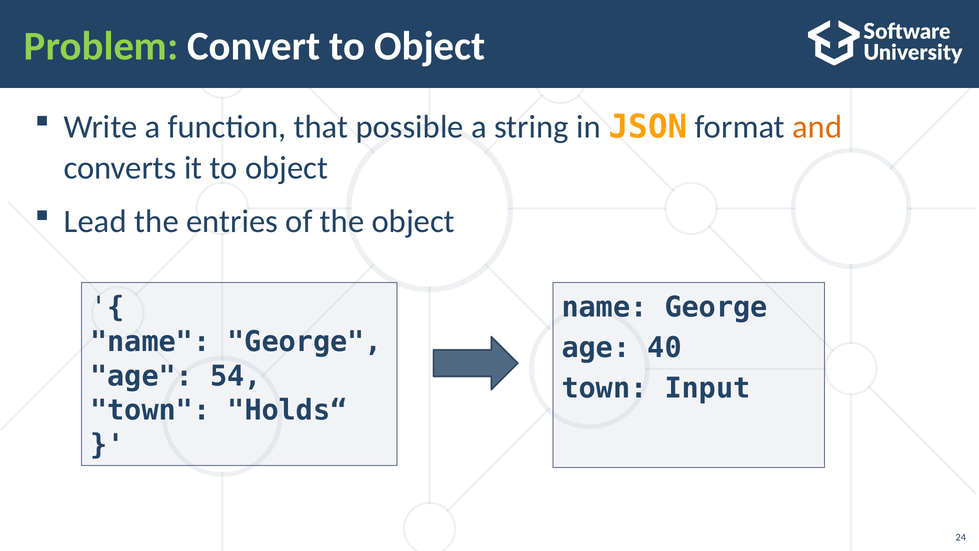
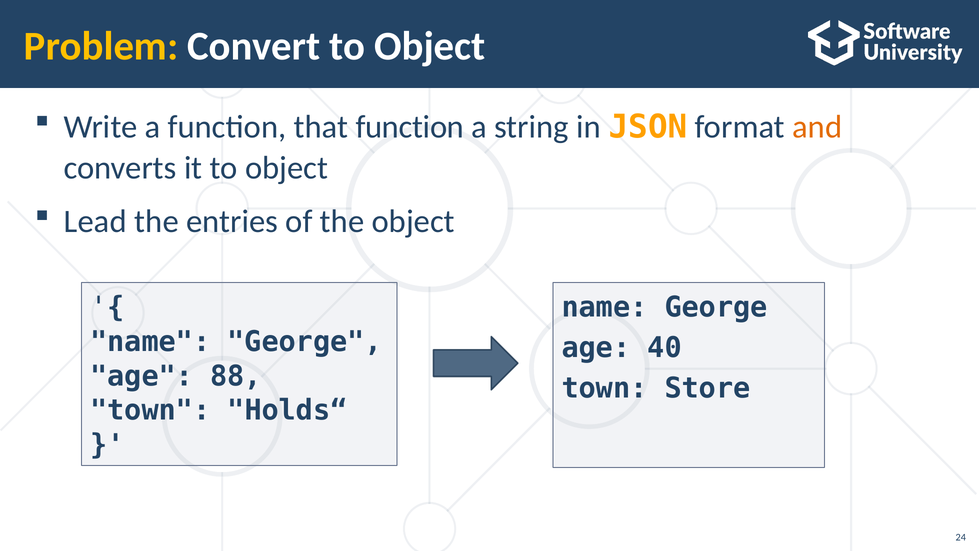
Problem colour: light green -> yellow
that possible: possible -> function
54: 54 -> 88
Input: Input -> Store
